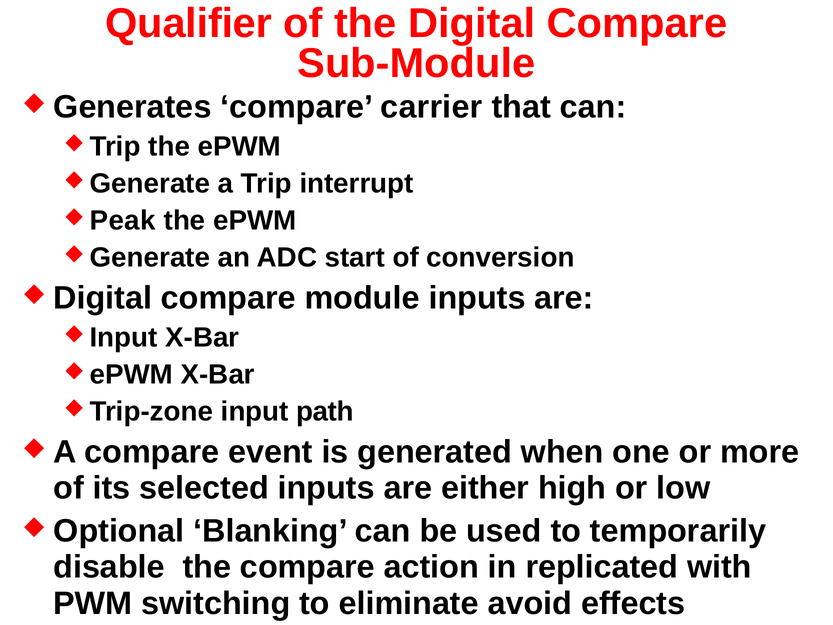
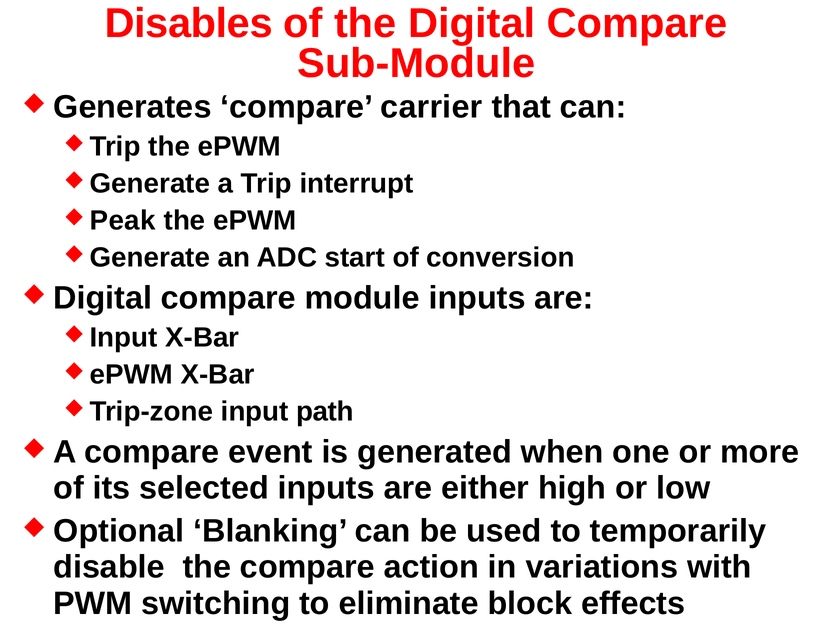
Qualifier: Qualifier -> Disables
replicated: replicated -> variations
avoid: avoid -> block
